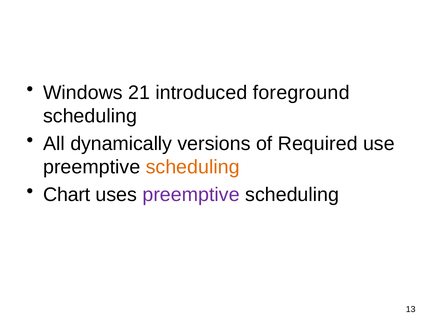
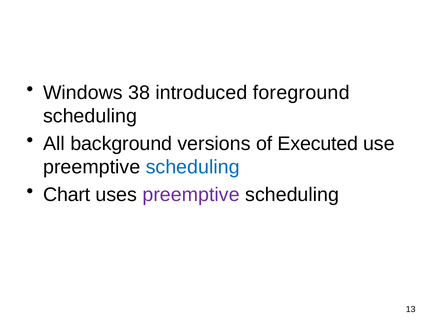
21: 21 -> 38
dynamically: dynamically -> background
Required: Required -> Executed
scheduling at (193, 167) colour: orange -> blue
